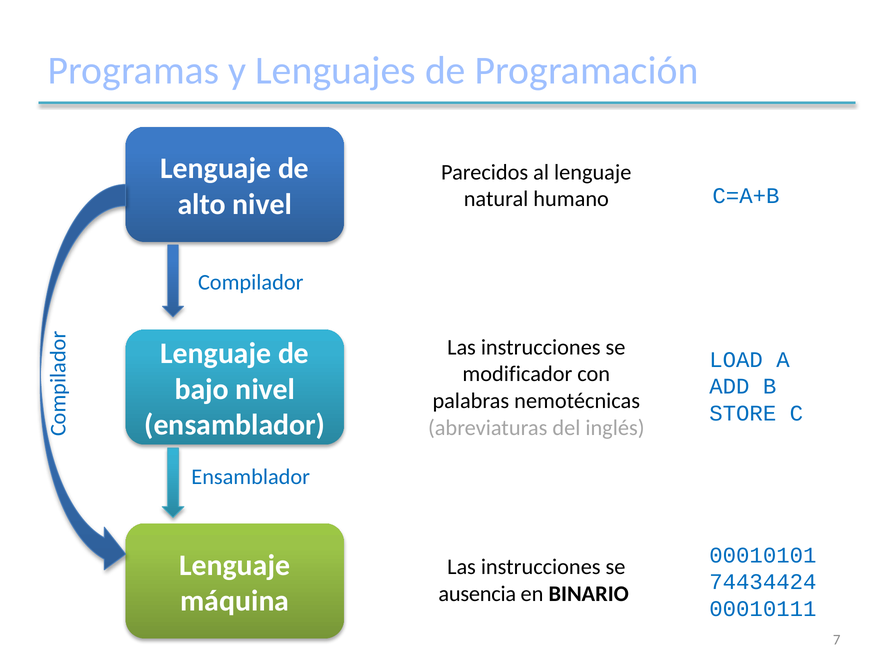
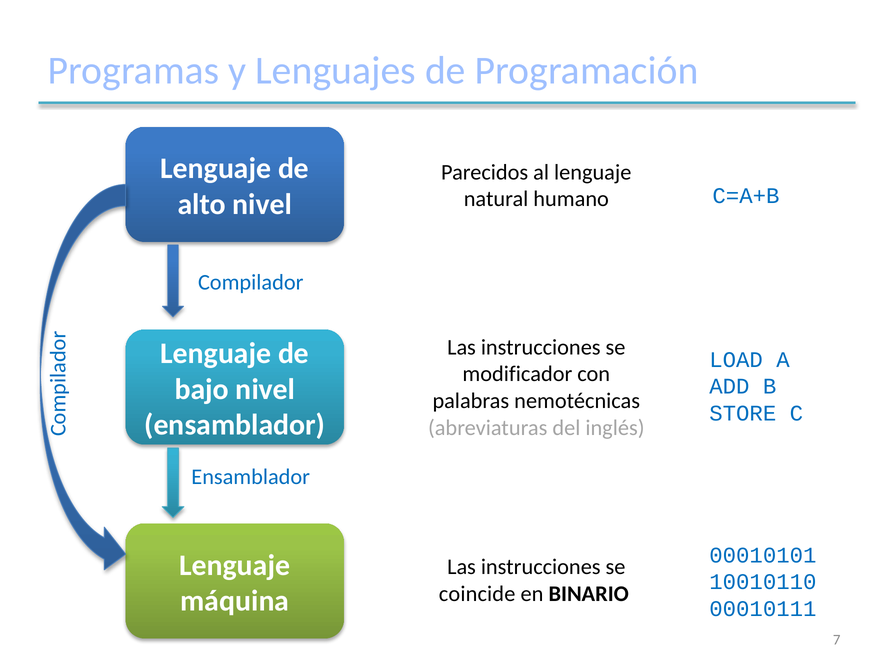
74434424: 74434424 -> 10010110
ausencia: ausencia -> coincide
